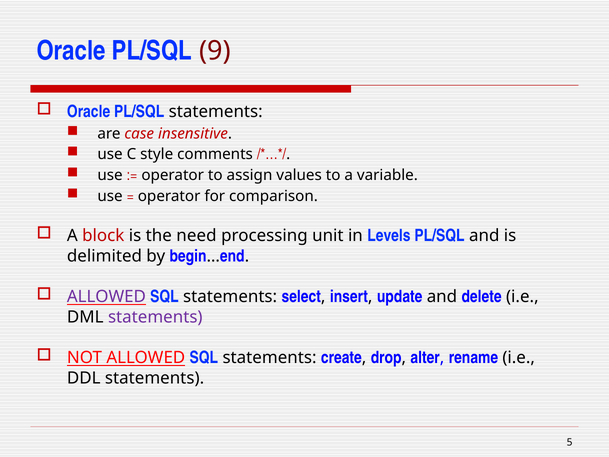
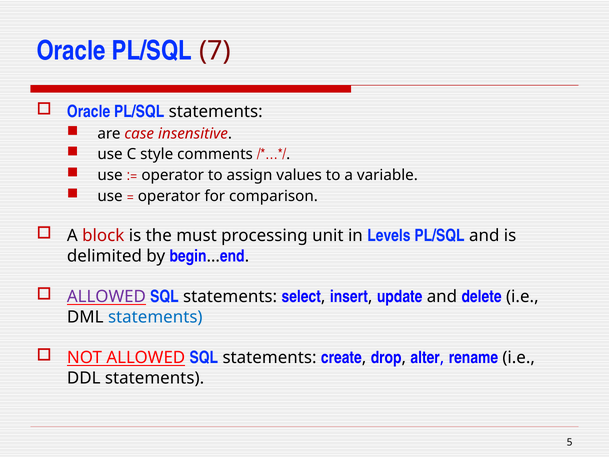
9: 9 -> 7
need: need -> must
statements at (155, 317) colour: purple -> blue
